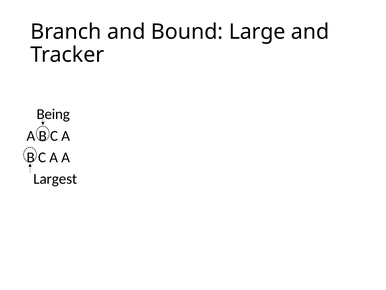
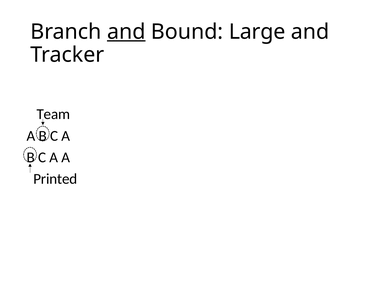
and at (126, 32) underline: none -> present
Being: Being -> Team
Largest: Largest -> Printed
